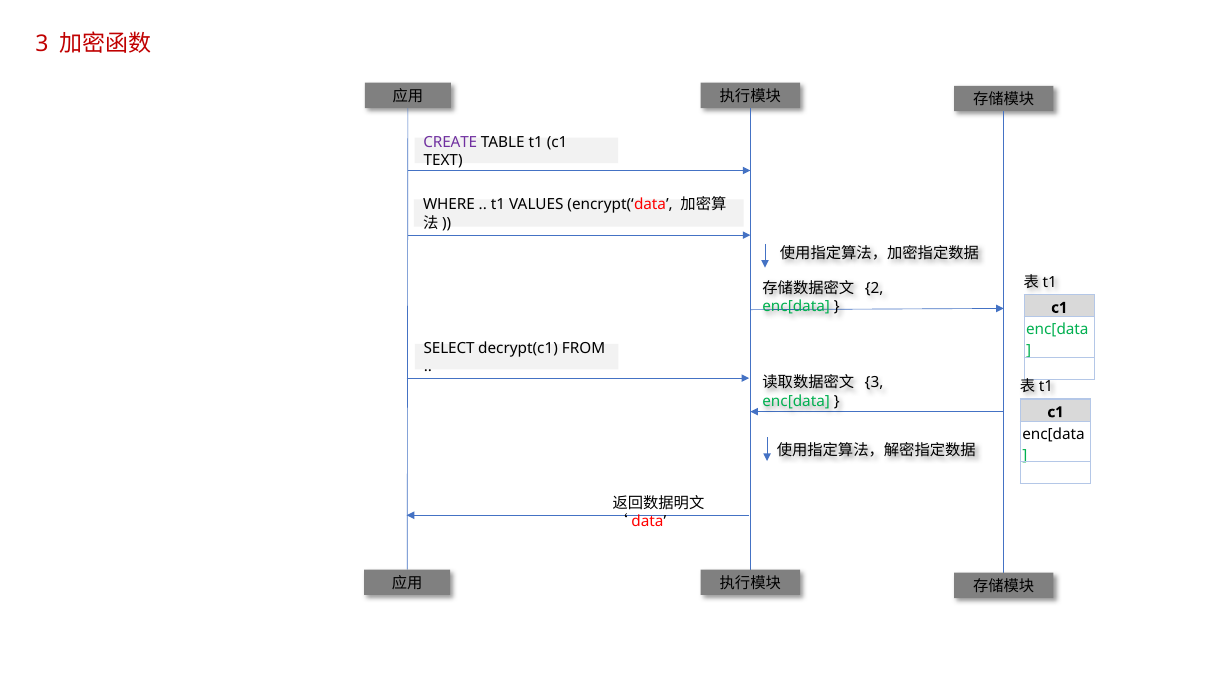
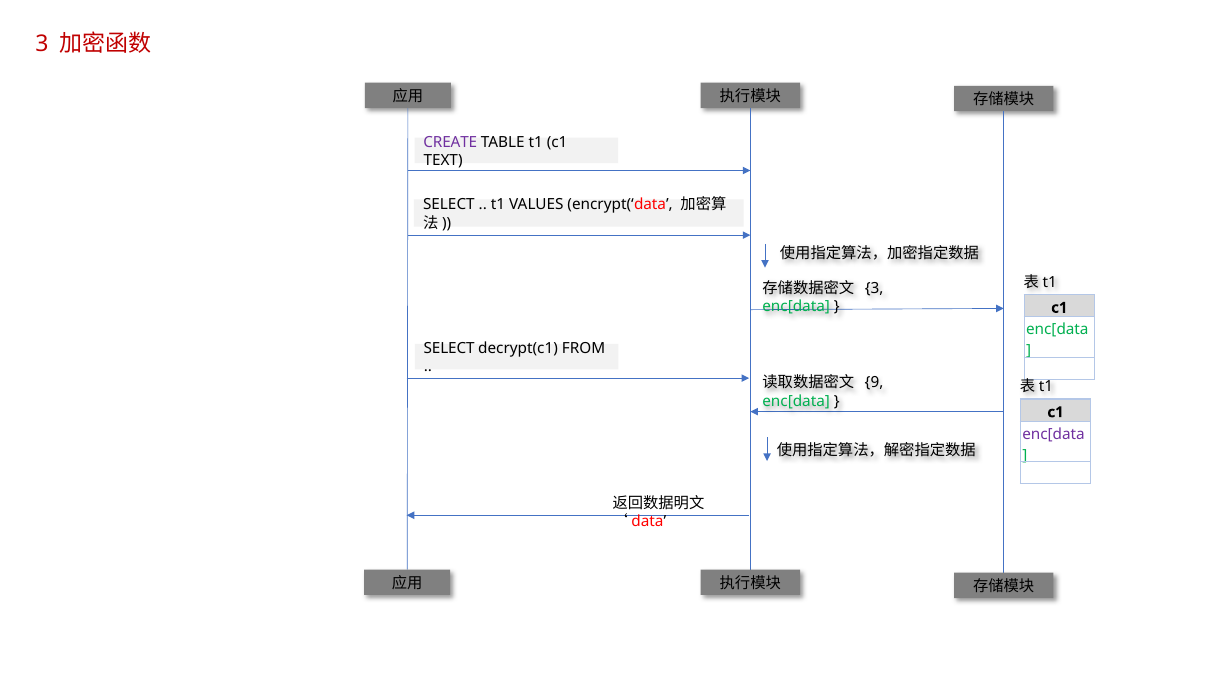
WHERE at (449, 205): WHERE -> SELECT
2 at (874, 288): 2 -> 3
3 at (874, 383): 3 -> 9
enc[data at (1054, 434) colour: black -> purple
